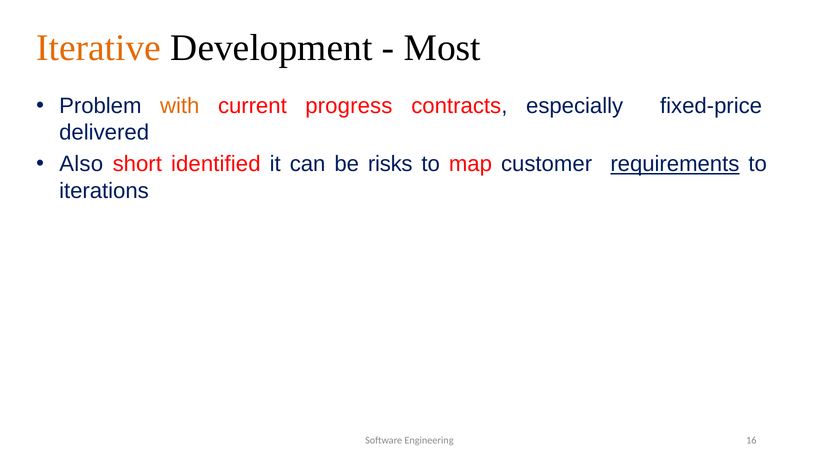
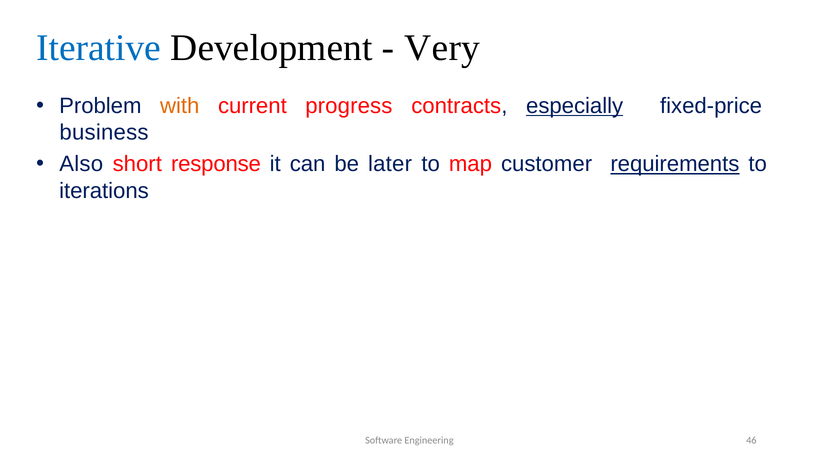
Iterative colour: orange -> blue
Most: Most -> Very
especially underline: none -> present
delivered: delivered -> business
identified: identified -> response
risks: risks -> later
16: 16 -> 46
